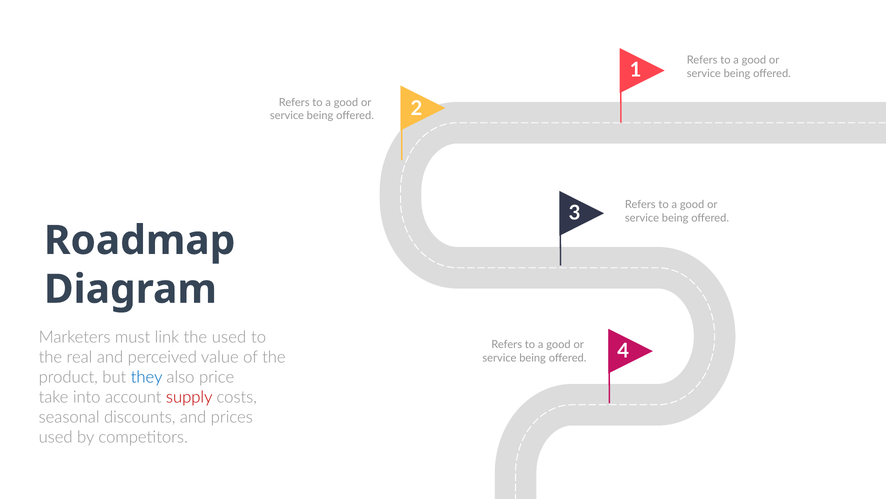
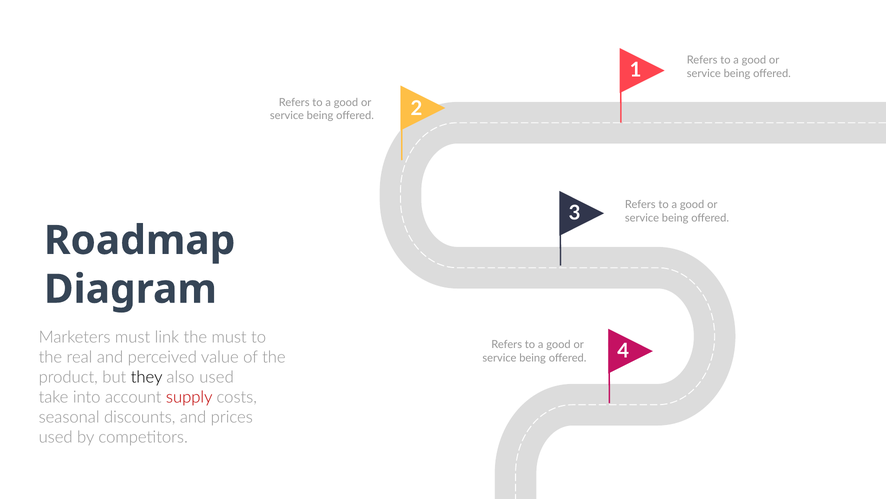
the used: used -> must
they colour: blue -> black
also price: price -> used
